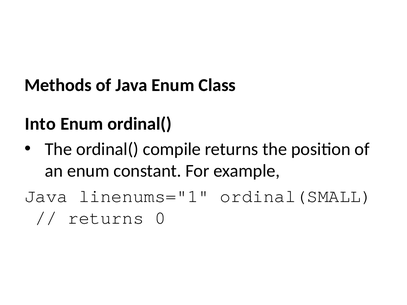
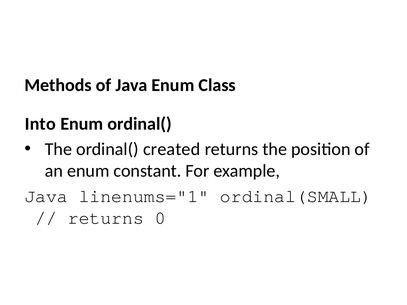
compile: compile -> created
